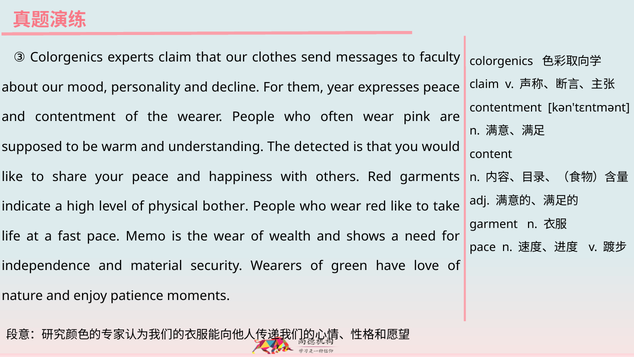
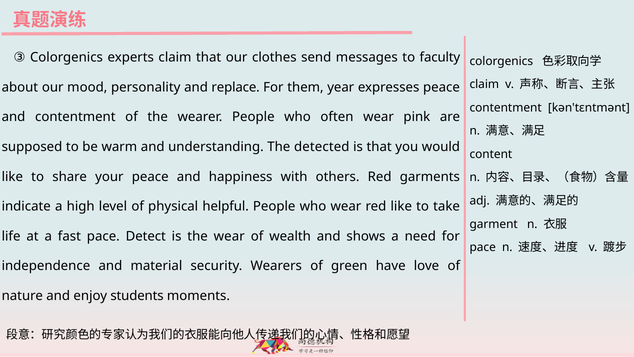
decline: decline -> replace
bother: bother -> helpful
Memo: Memo -> Detect
patience: patience -> students
